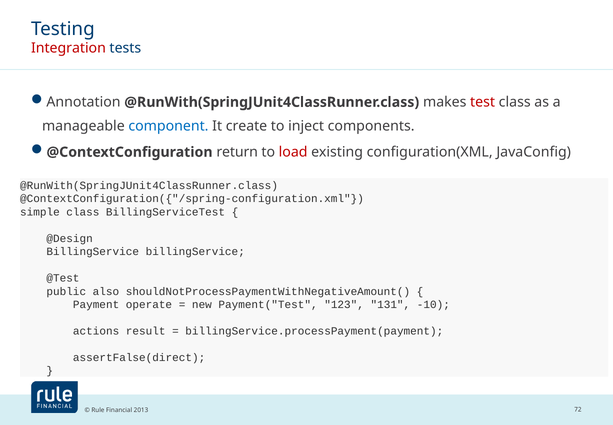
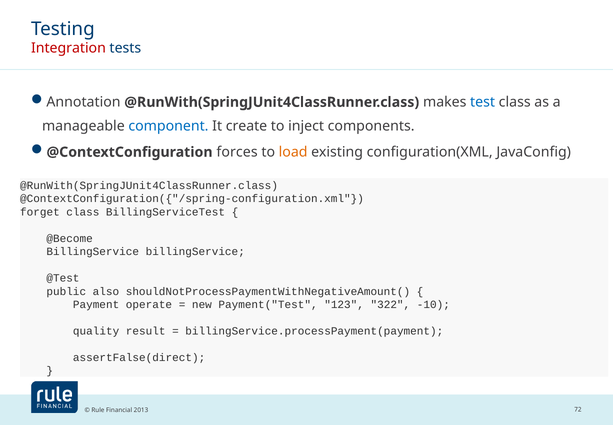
test colour: red -> blue
return: return -> forces
load colour: red -> orange
simple: simple -> forget
@Design: @Design -> @Become
131: 131 -> 322
actions: actions -> quality
